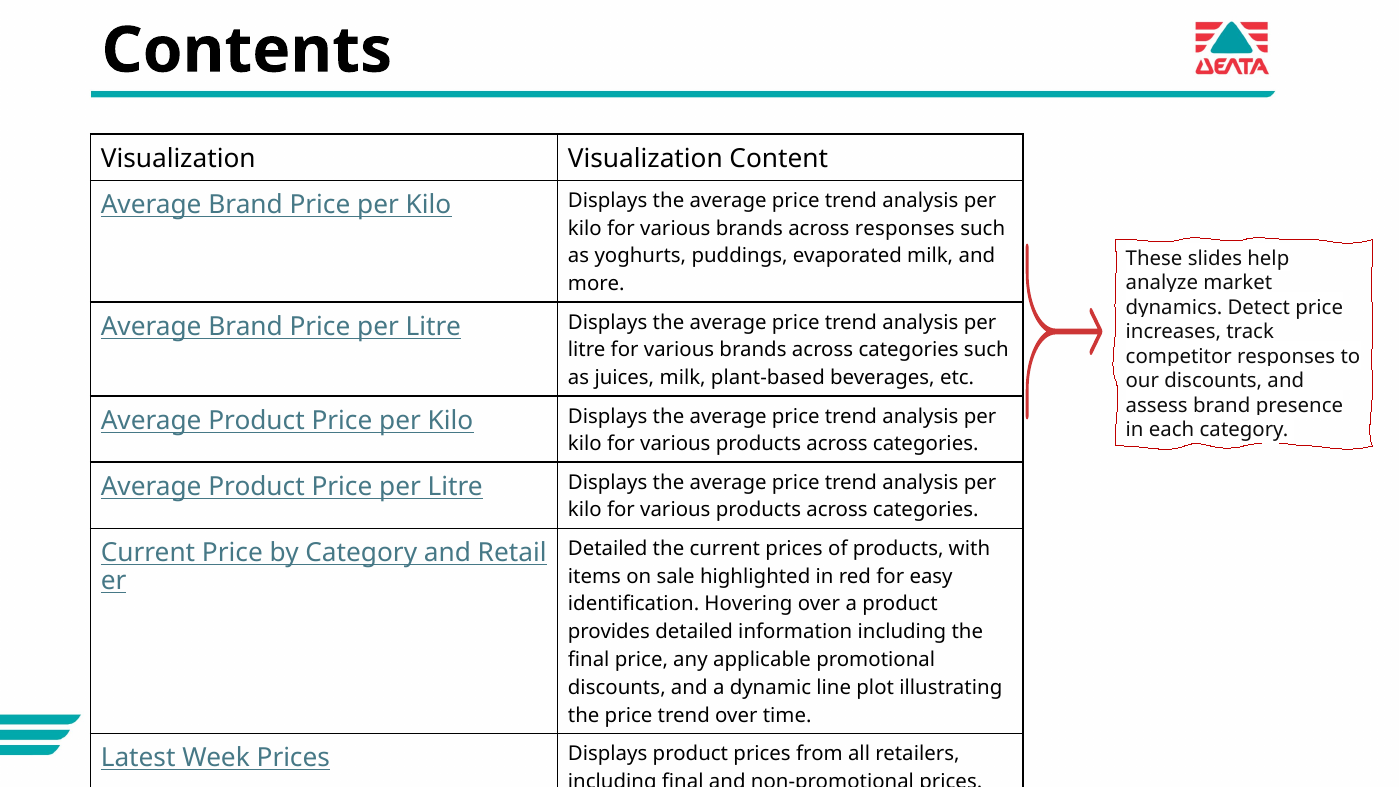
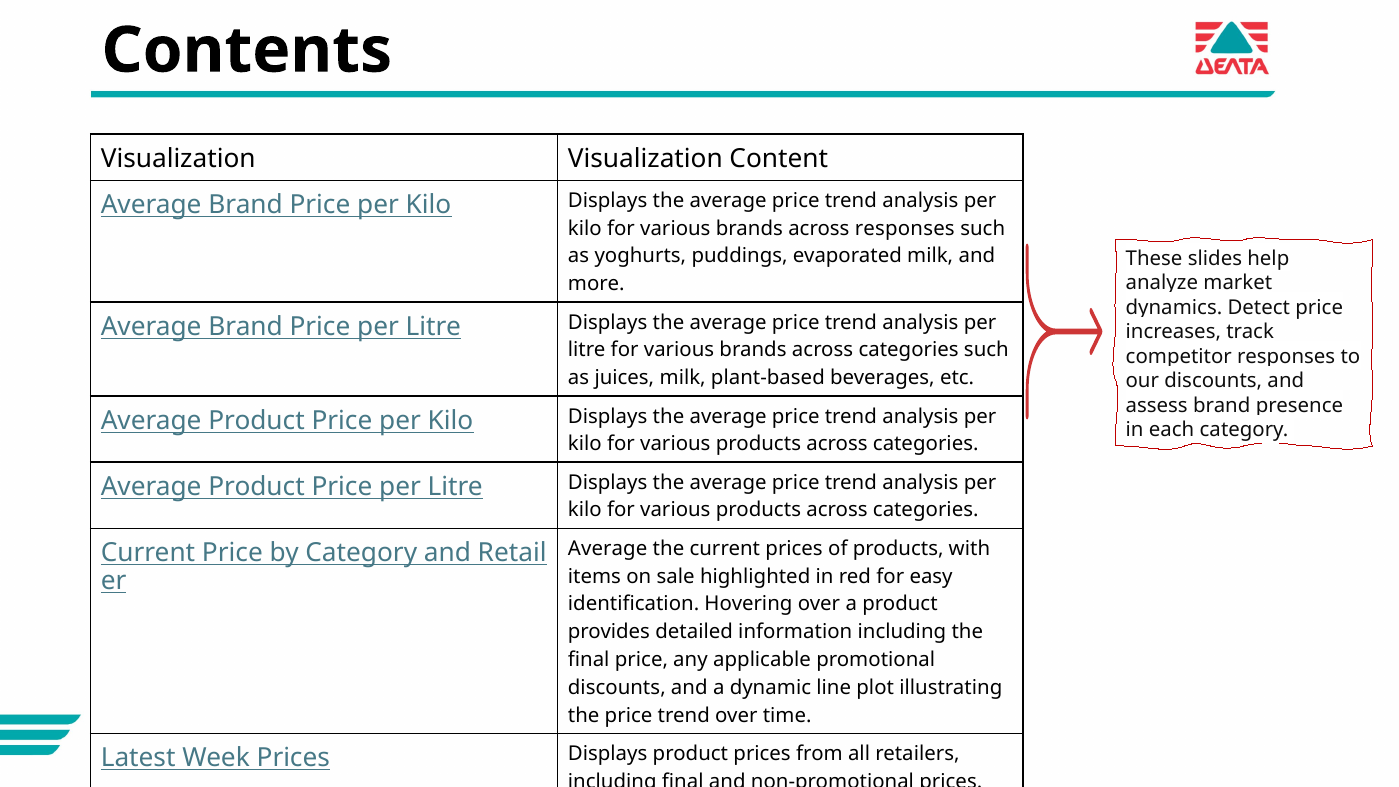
Detailed at (608, 549): Detailed -> Average
